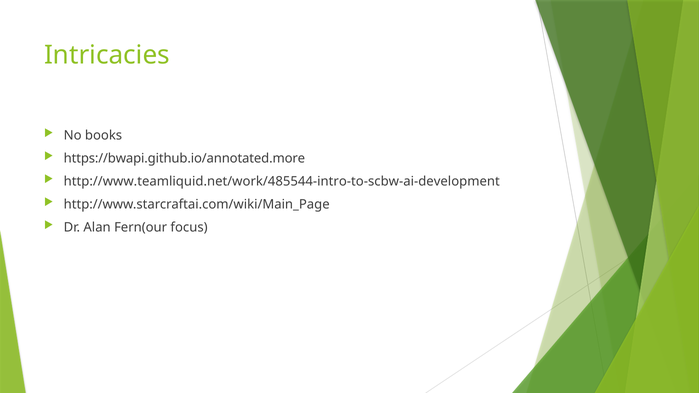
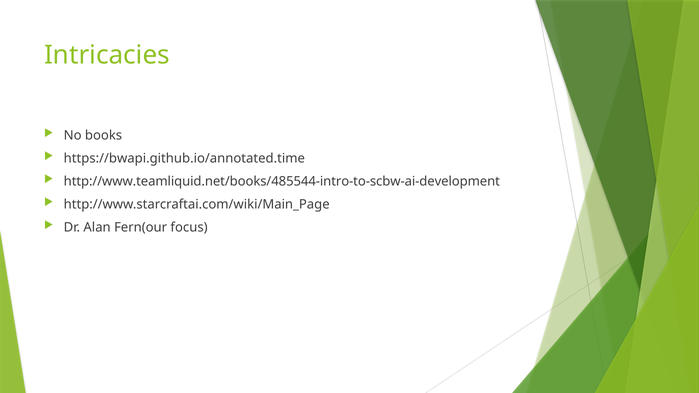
https://bwapi.github.io/annotated.more: https://bwapi.github.io/annotated.more -> https://bwapi.github.io/annotated.time
http://www.teamliquid.net/work/485544-intro-to-scbw-ai-development: http://www.teamliquid.net/work/485544-intro-to-scbw-ai-development -> http://www.teamliquid.net/books/485544-intro-to-scbw-ai-development
